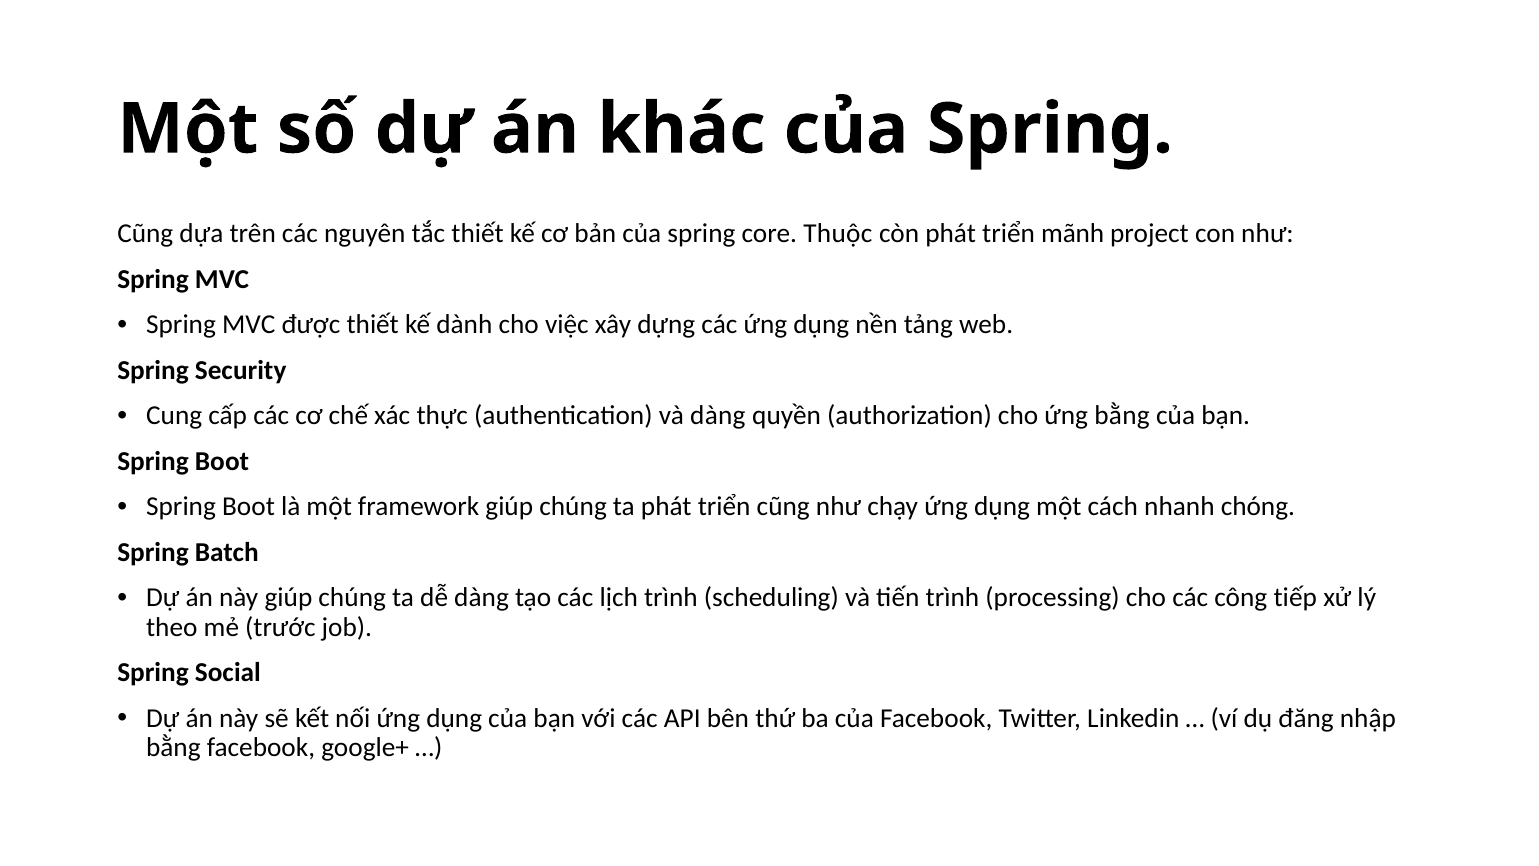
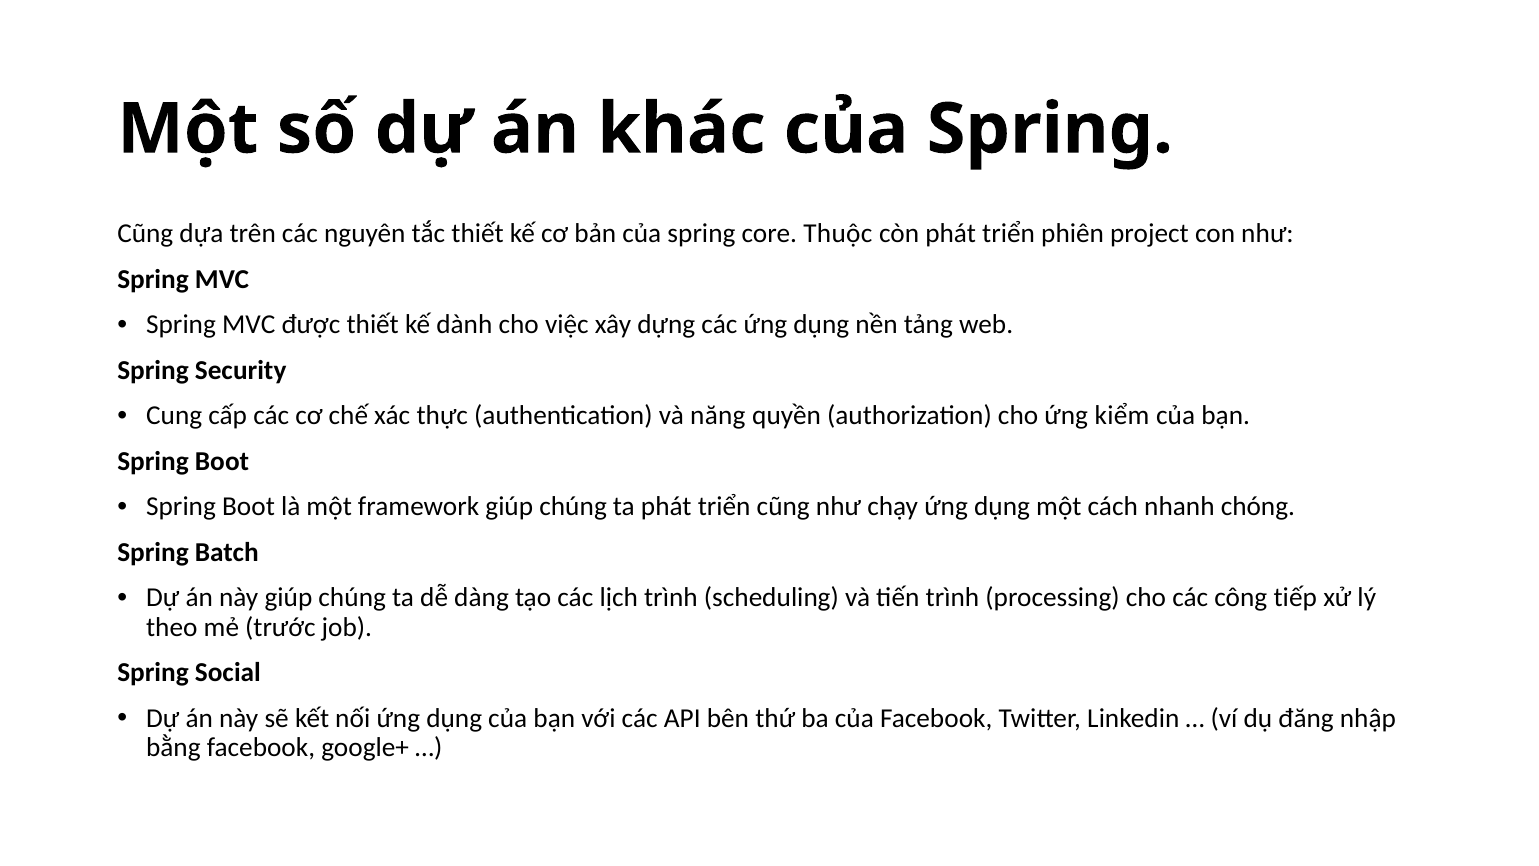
mãnh: mãnh -> phiên
và dàng: dàng -> năng
ứng bằng: bằng -> kiểm
